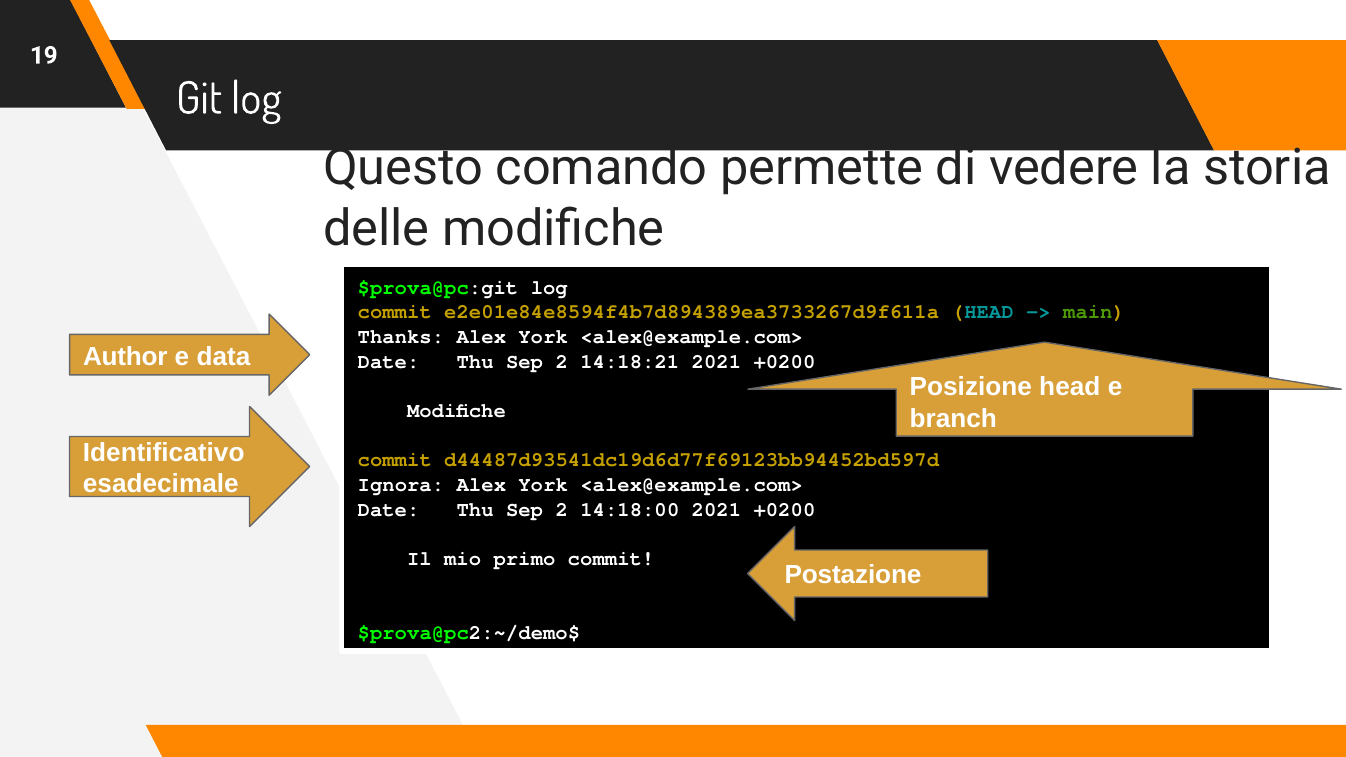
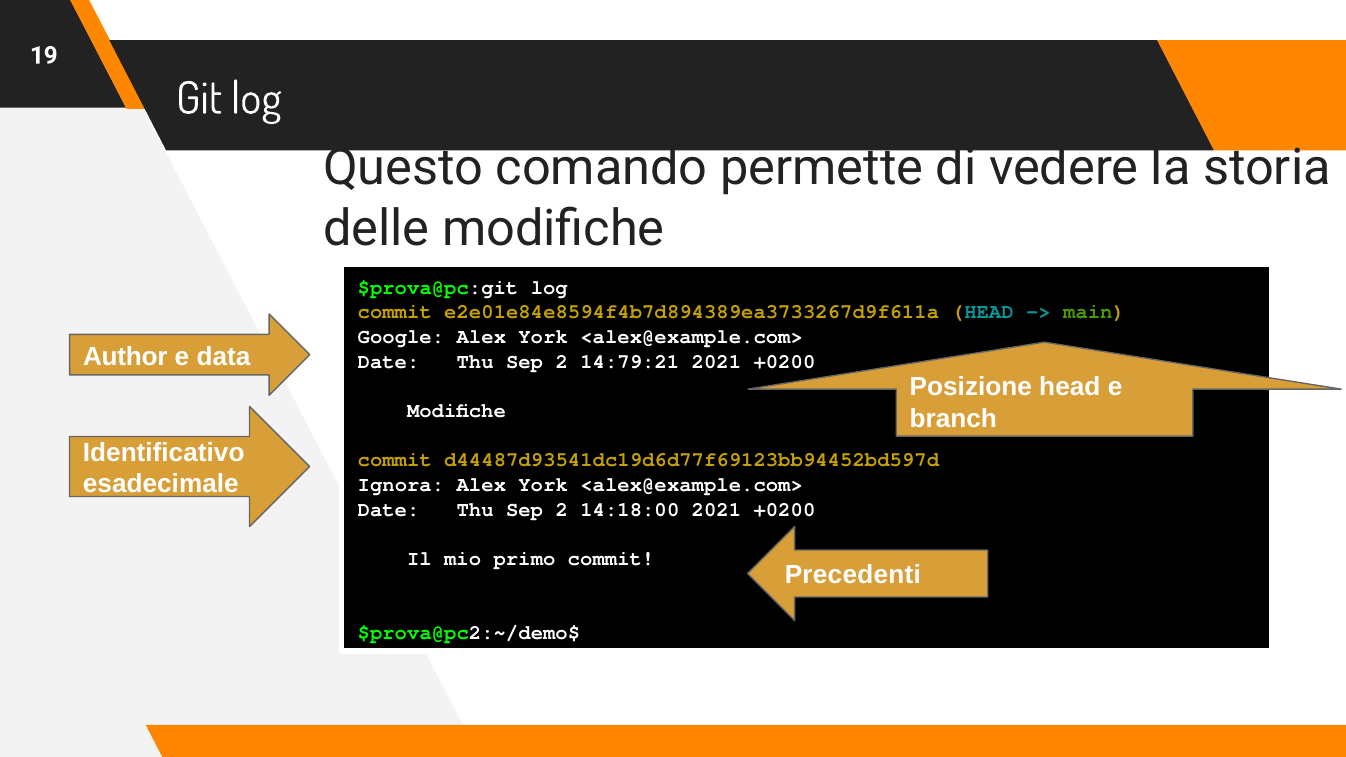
Thanks: Thanks -> Google
14:18:21: 14:18:21 -> 14:79:21
Postazione: Postazione -> Precedenti
